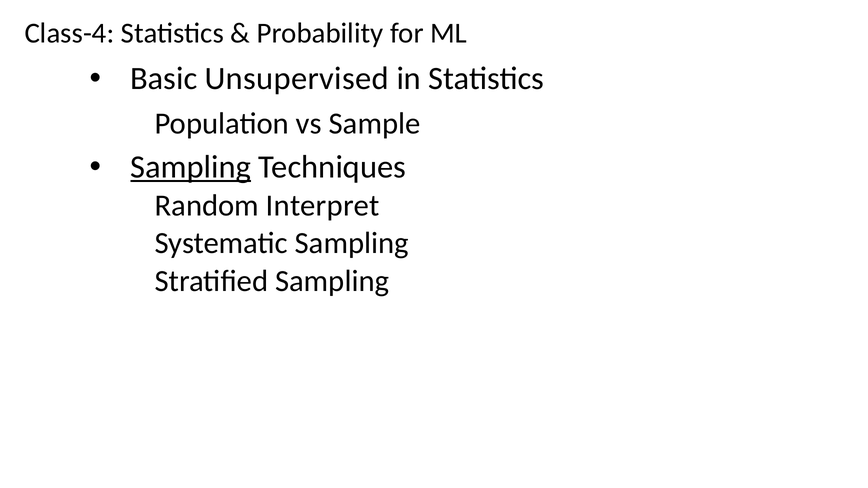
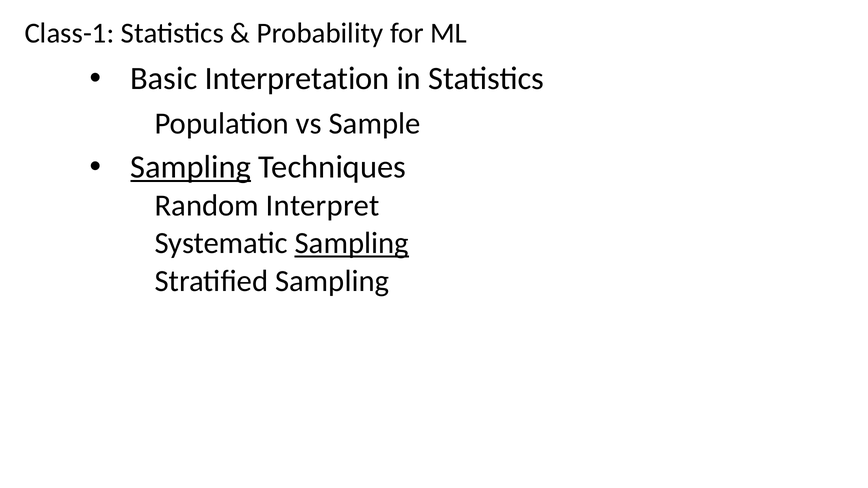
Class-4: Class-4 -> Class-1
Unsupervised: Unsupervised -> Interpretation
Sampling at (352, 243) underline: none -> present
